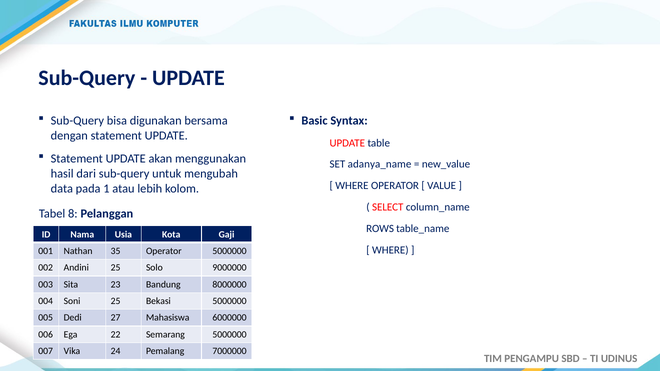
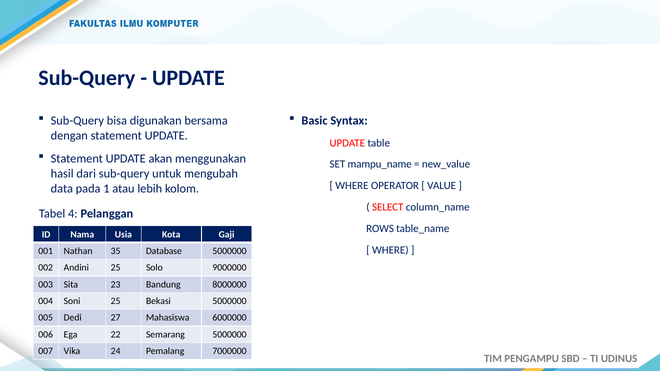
adanya_name: adanya_name -> mampu_name
8: 8 -> 4
35 Operator: Operator -> Database
